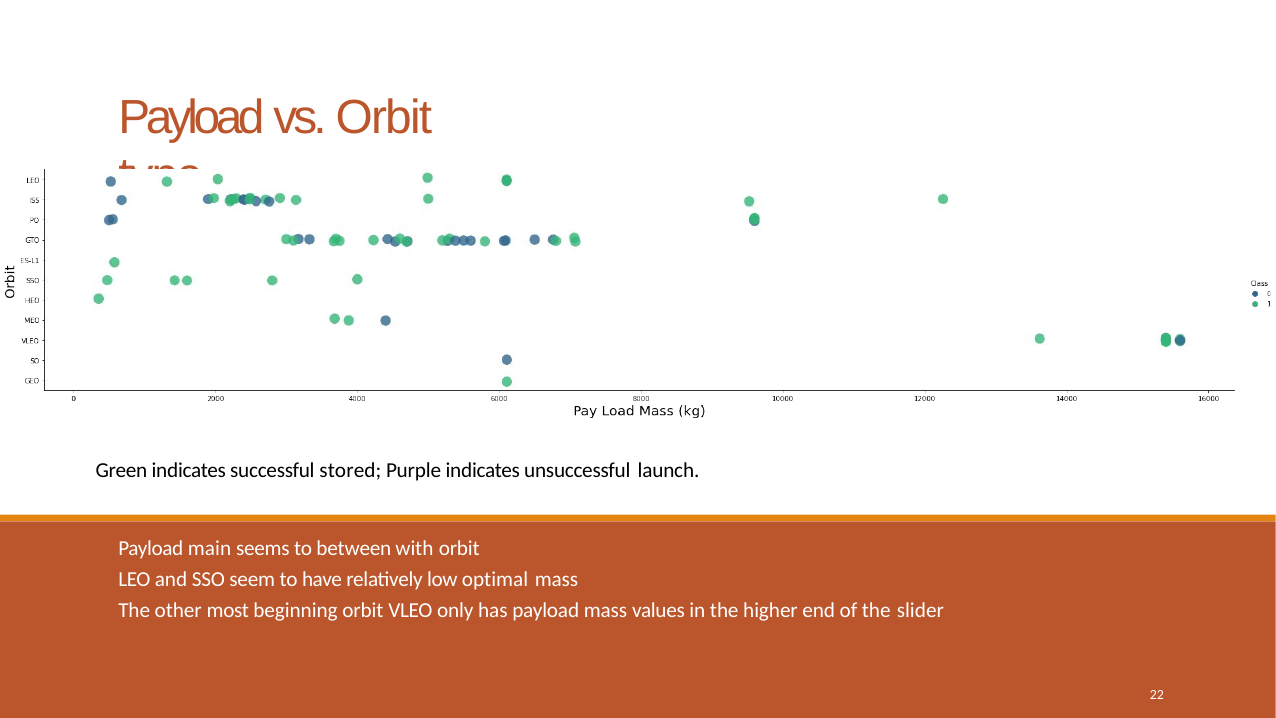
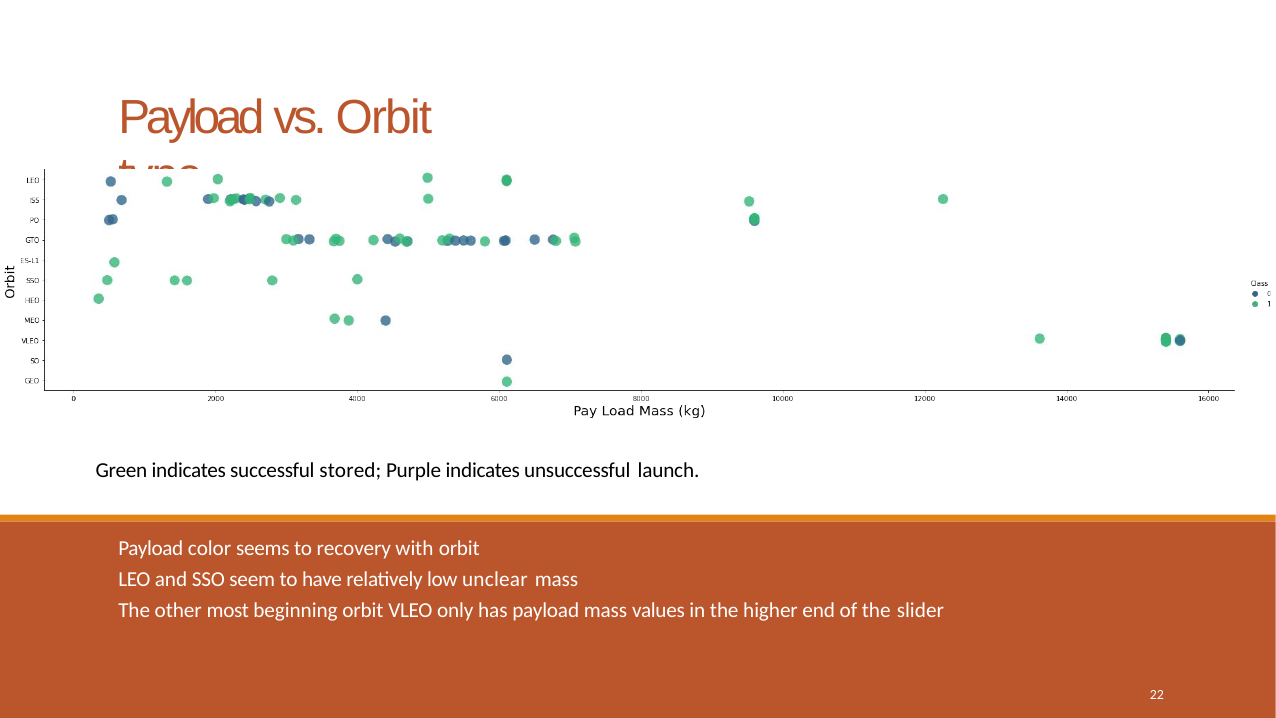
main: main -> color
between: between -> recovery
optimal: optimal -> unclear
